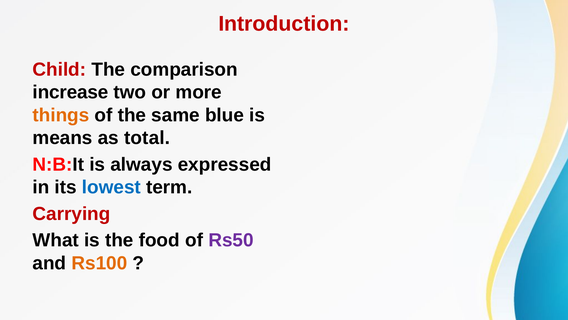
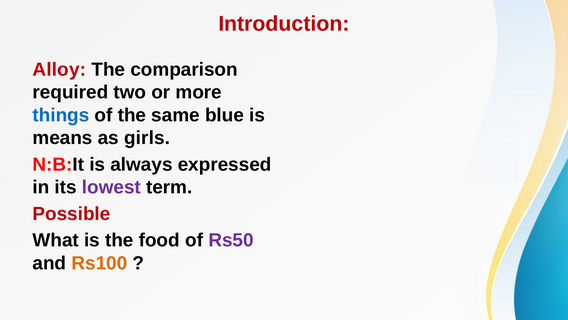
Child: Child -> Alloy
increase: increase -> required
things colour: orange -> blue
total: total -> girls
lowest colour: blue -> purple
Carrying: Carrying -> Possible
